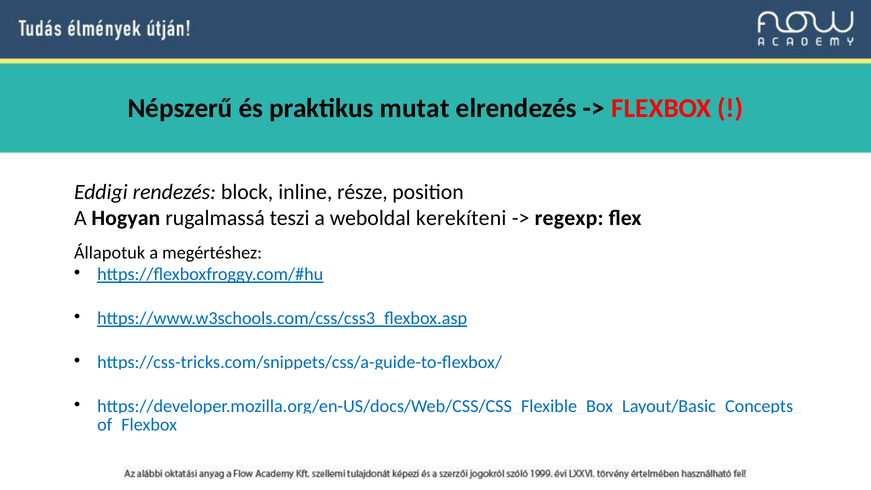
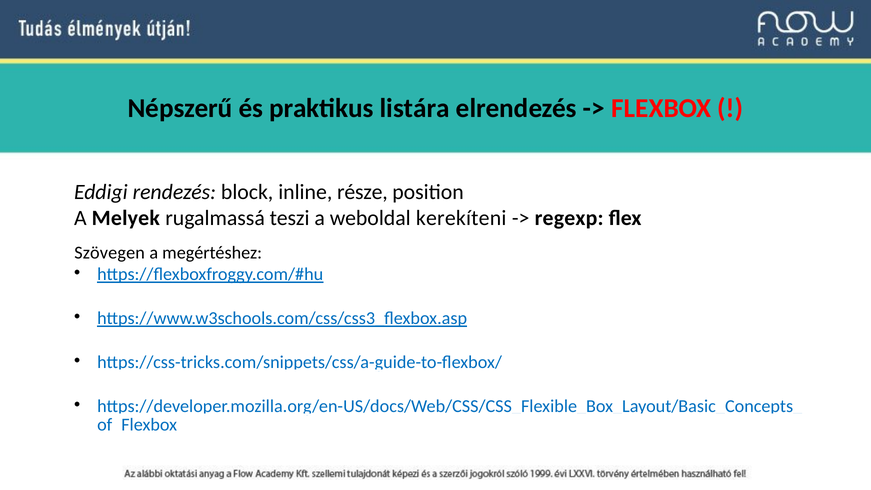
mutat: mutat -> listára
Hogyan: Hogyan -> Melyek
Állapotuk: Állapotuk -> Szövegen
